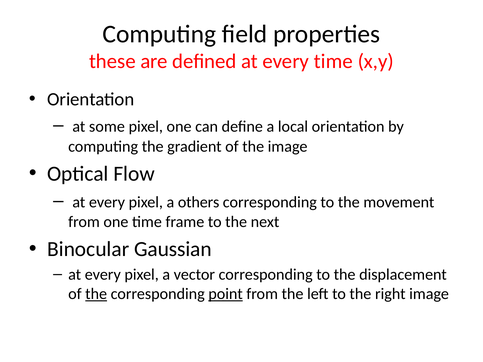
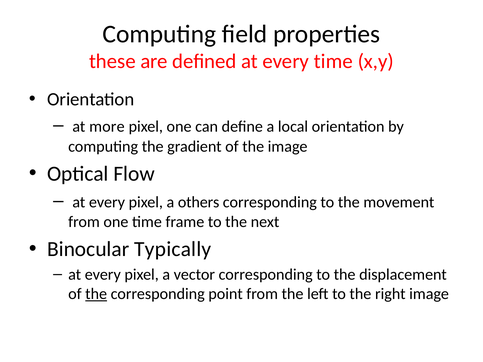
some: some -> more
Gaussian: Gaussian -> Typically
point underline: present -> none
